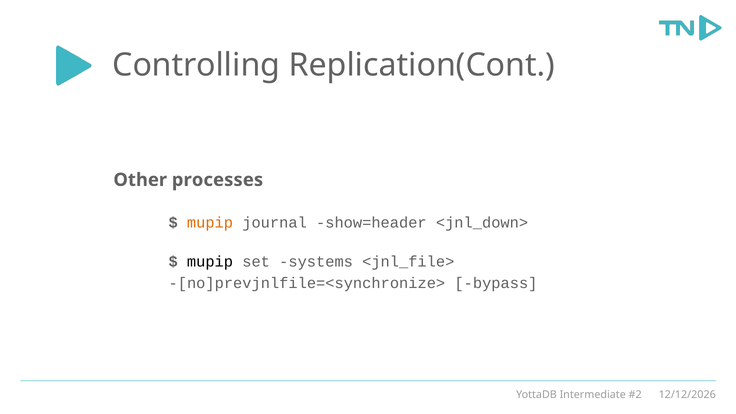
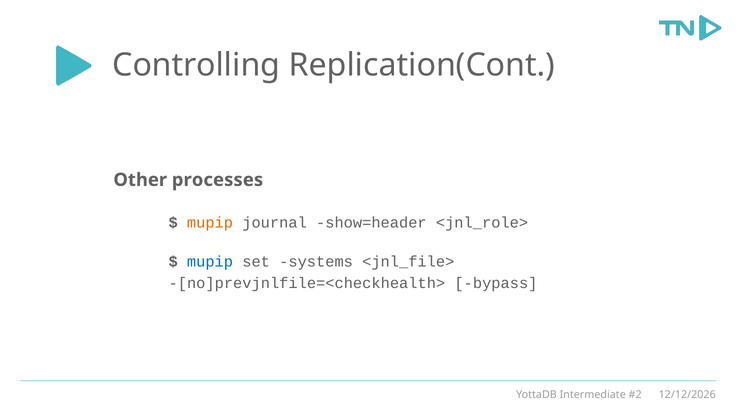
<jnl_down>: <jnl_down> -> <jnl_role>
mupip at (210, 262) colour: black -> blue
-[no]prevjnlfile=<synchronize>: -[no]prevjnlfile=<synchronize> -> -[no]prevjnlfile=<checkhealth>
